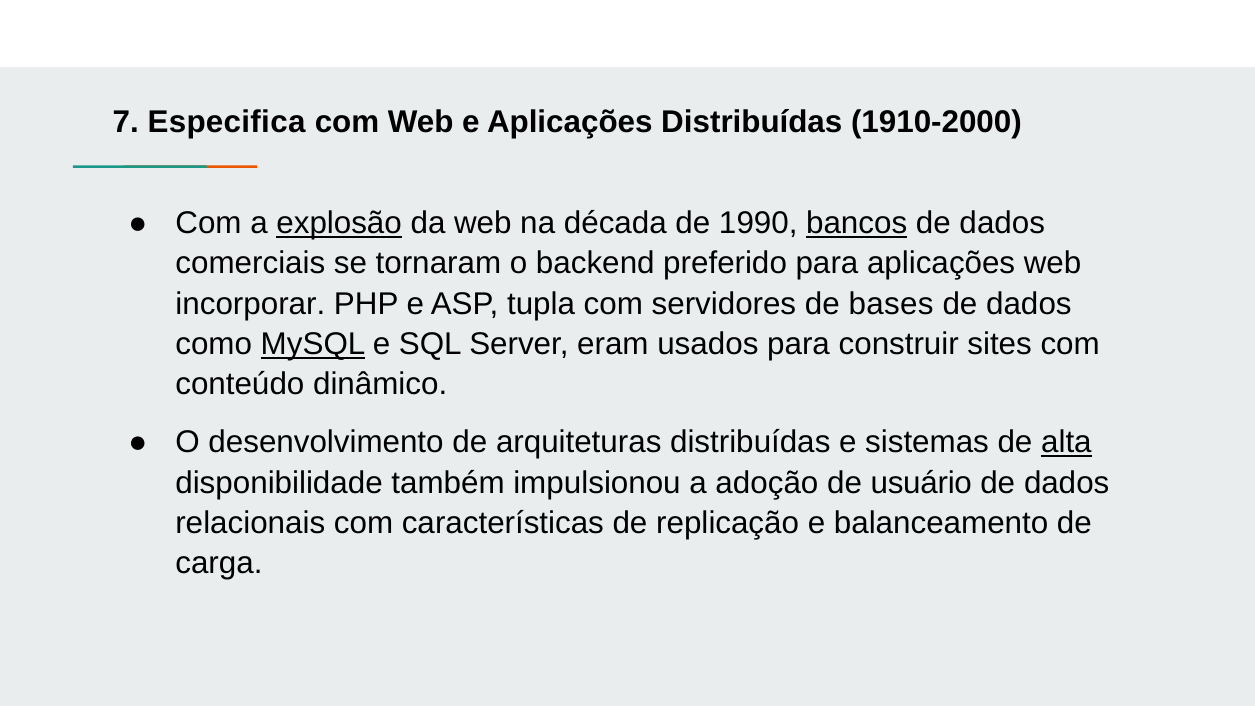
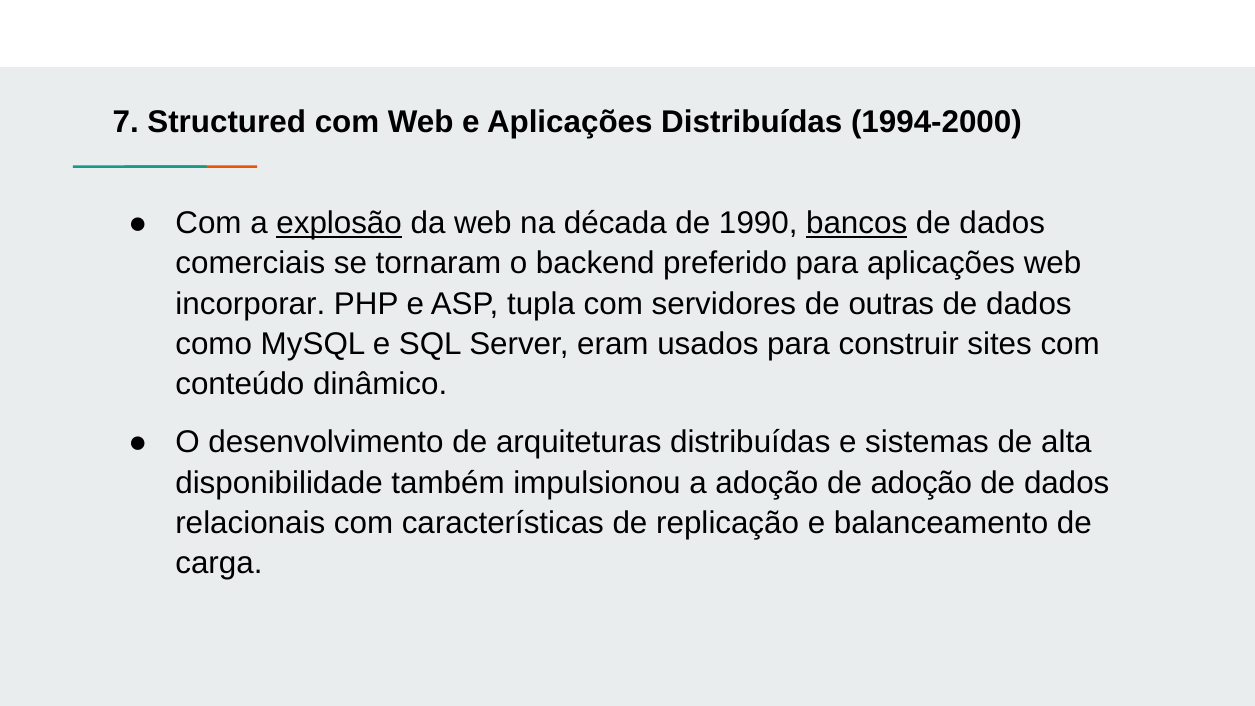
Especifica: Especifica -> Structured
1910-2000: 1910-2000 -> 1994-2000
bases: bases -> outras
MySQL underline: present -> none
alta underline: present -> none
de usuário: usuário -> adoção
